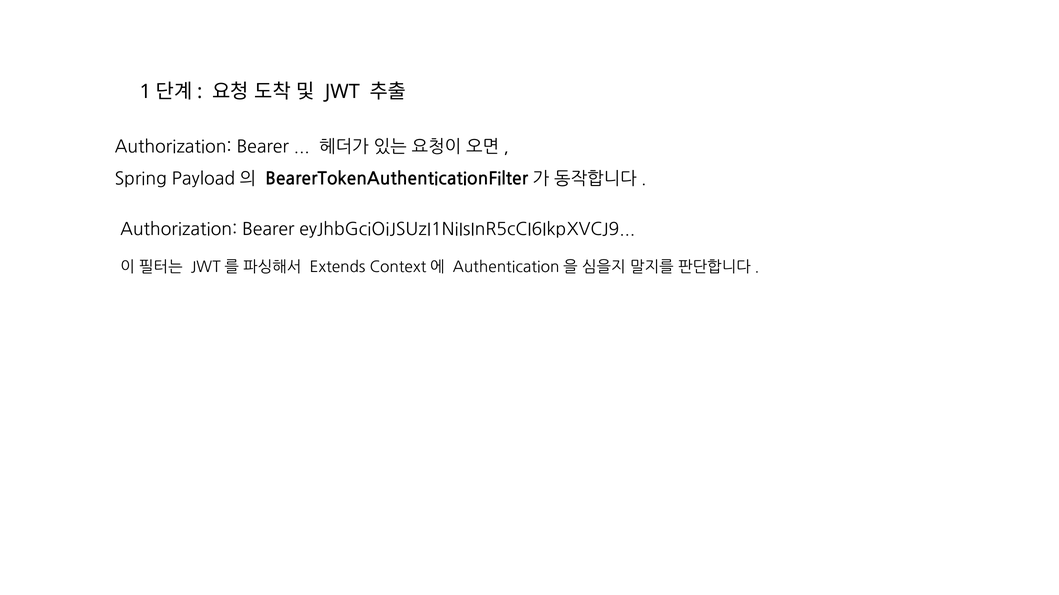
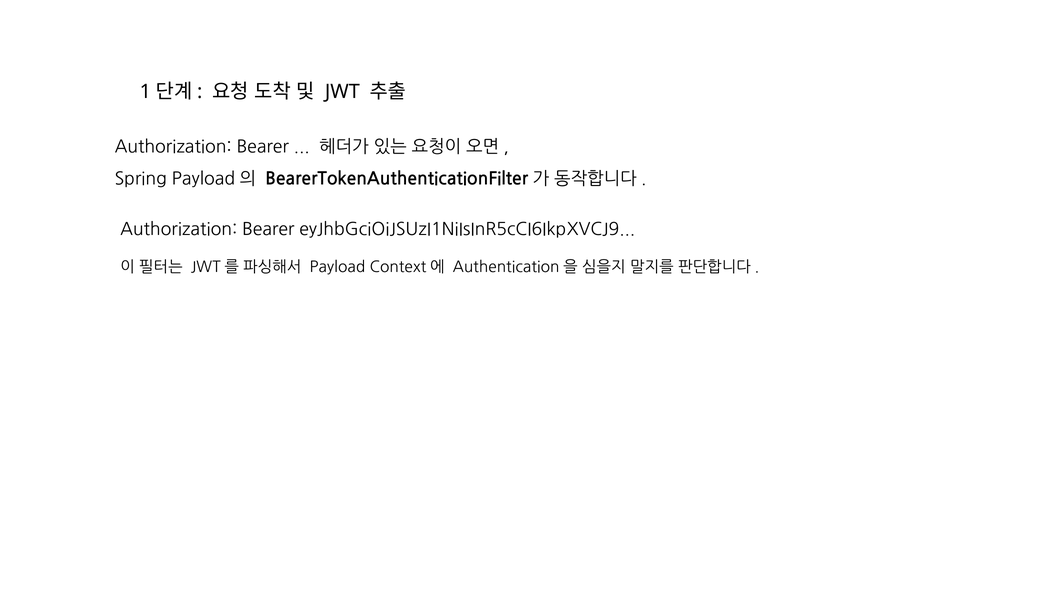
Extends at (337, 267): Extends -> Payload
